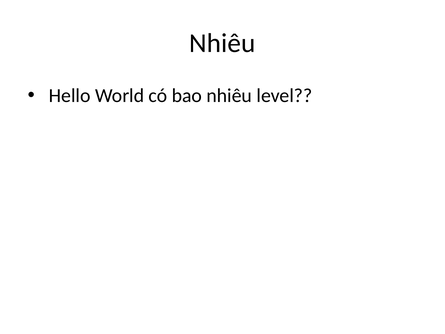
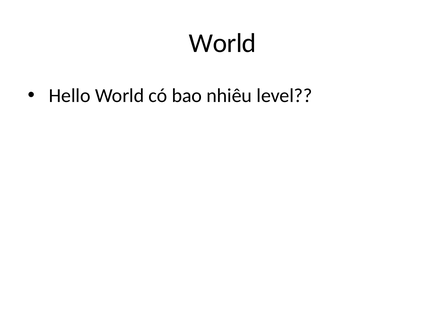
Nhiêu at (222, 43): Nhiêu -> World
